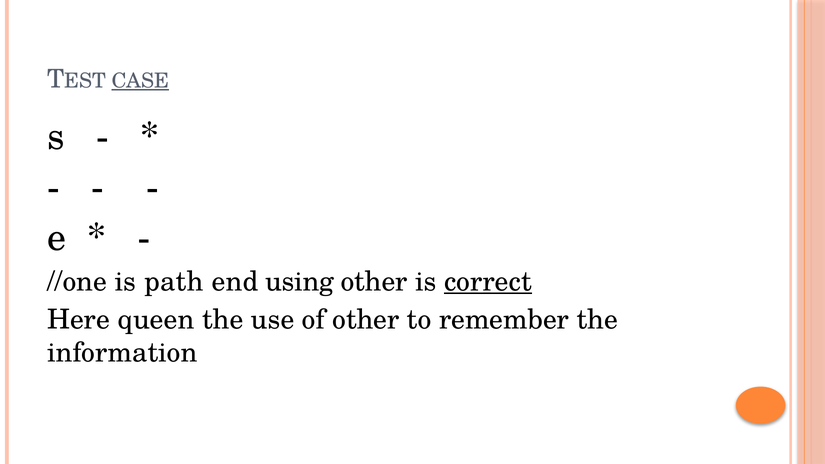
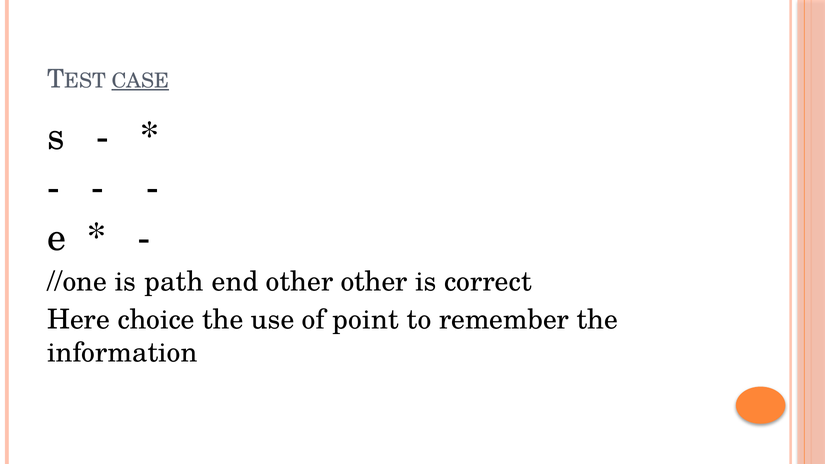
end using: using -> other
correct underline: present -> none
queen: queen -> choice
of other: other -> point
